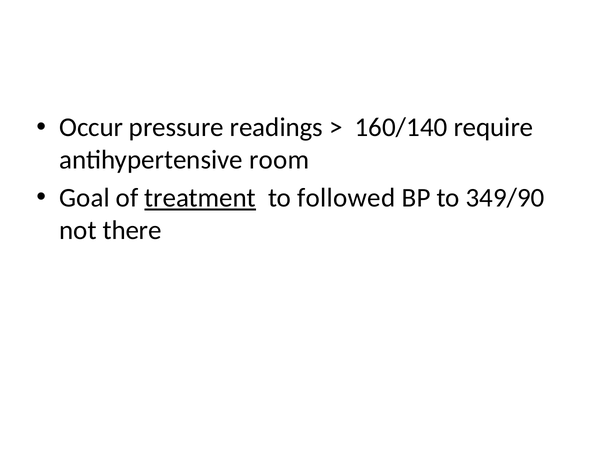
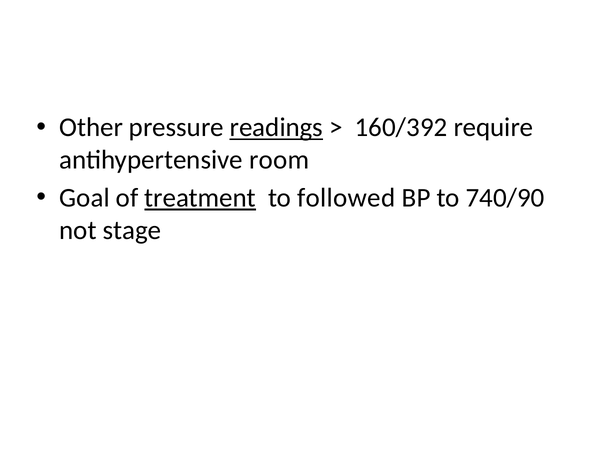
Occur: Occur -> Other
readings underline: none -> present
160/140: 160/140 -> 160/392
349/90: 349/90 -> 740/90
there: there -> stage
